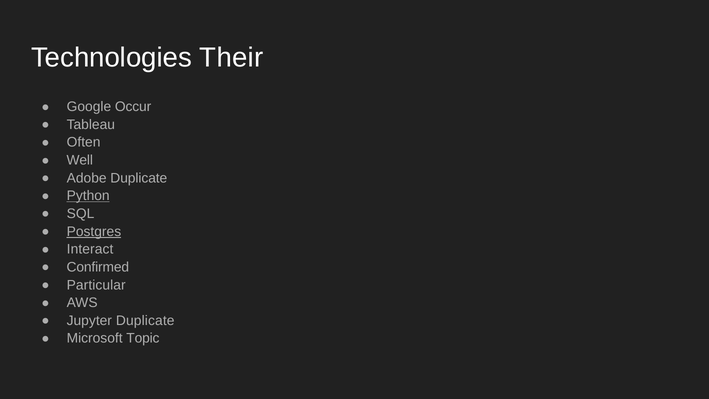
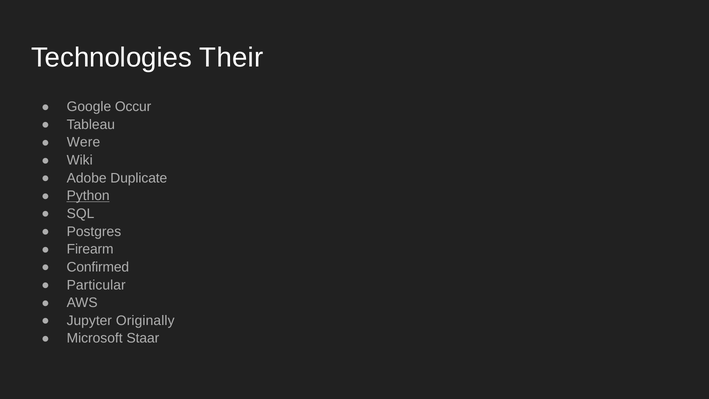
Often: Often -> Were
Well: Well -> Wiki
Postgres underline: present -> none
Interact: Interact -> Firearm
Jupyter Duplicate: Duplicate -> Originally
Topic: Topic -> Staar
